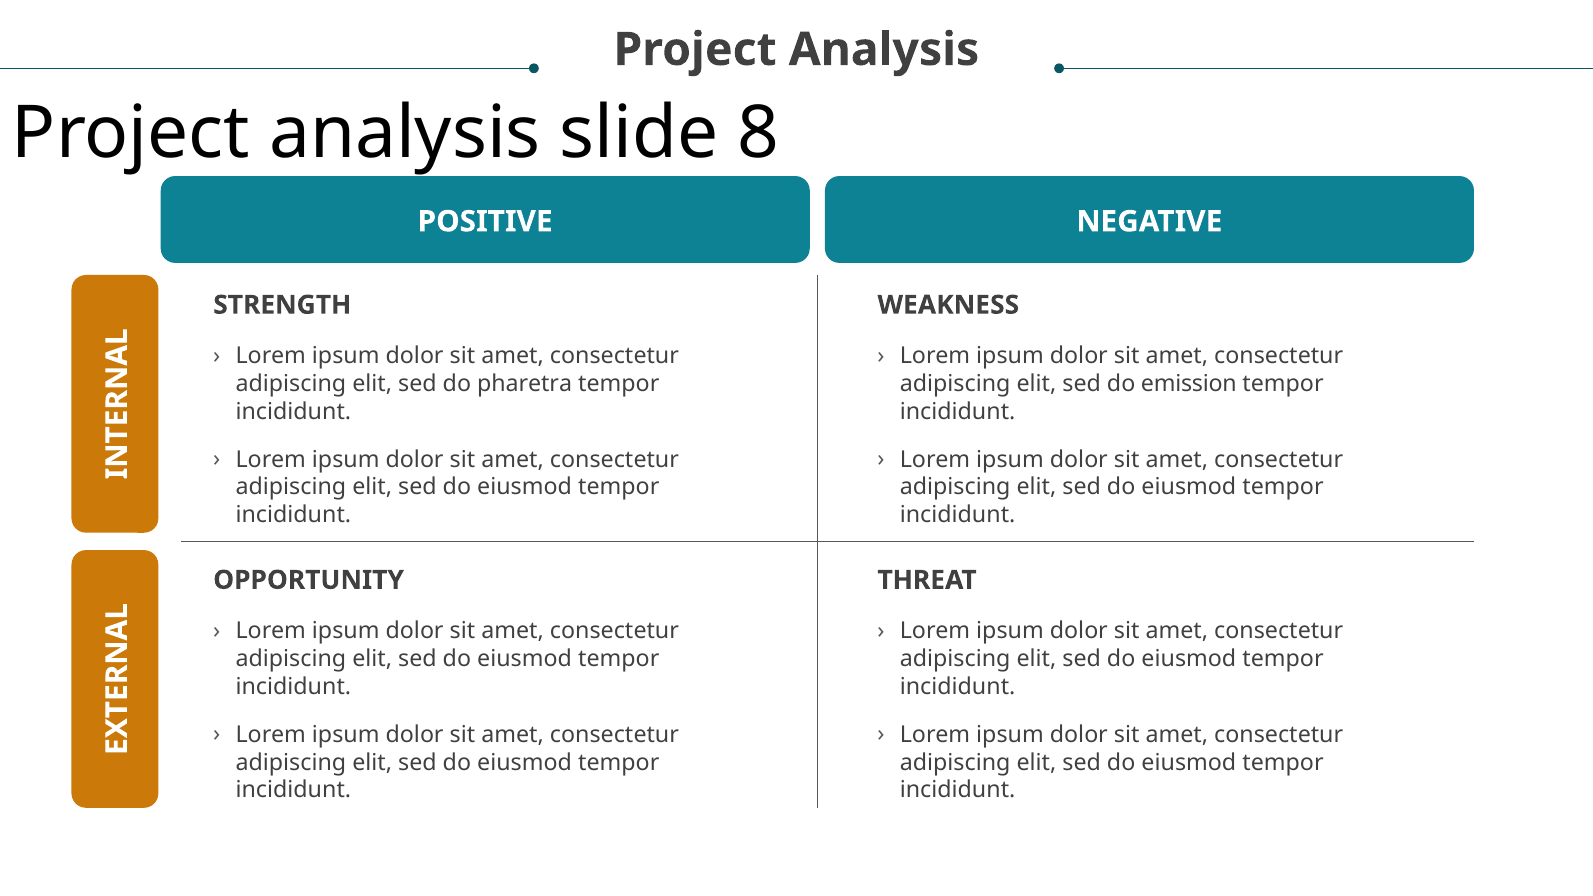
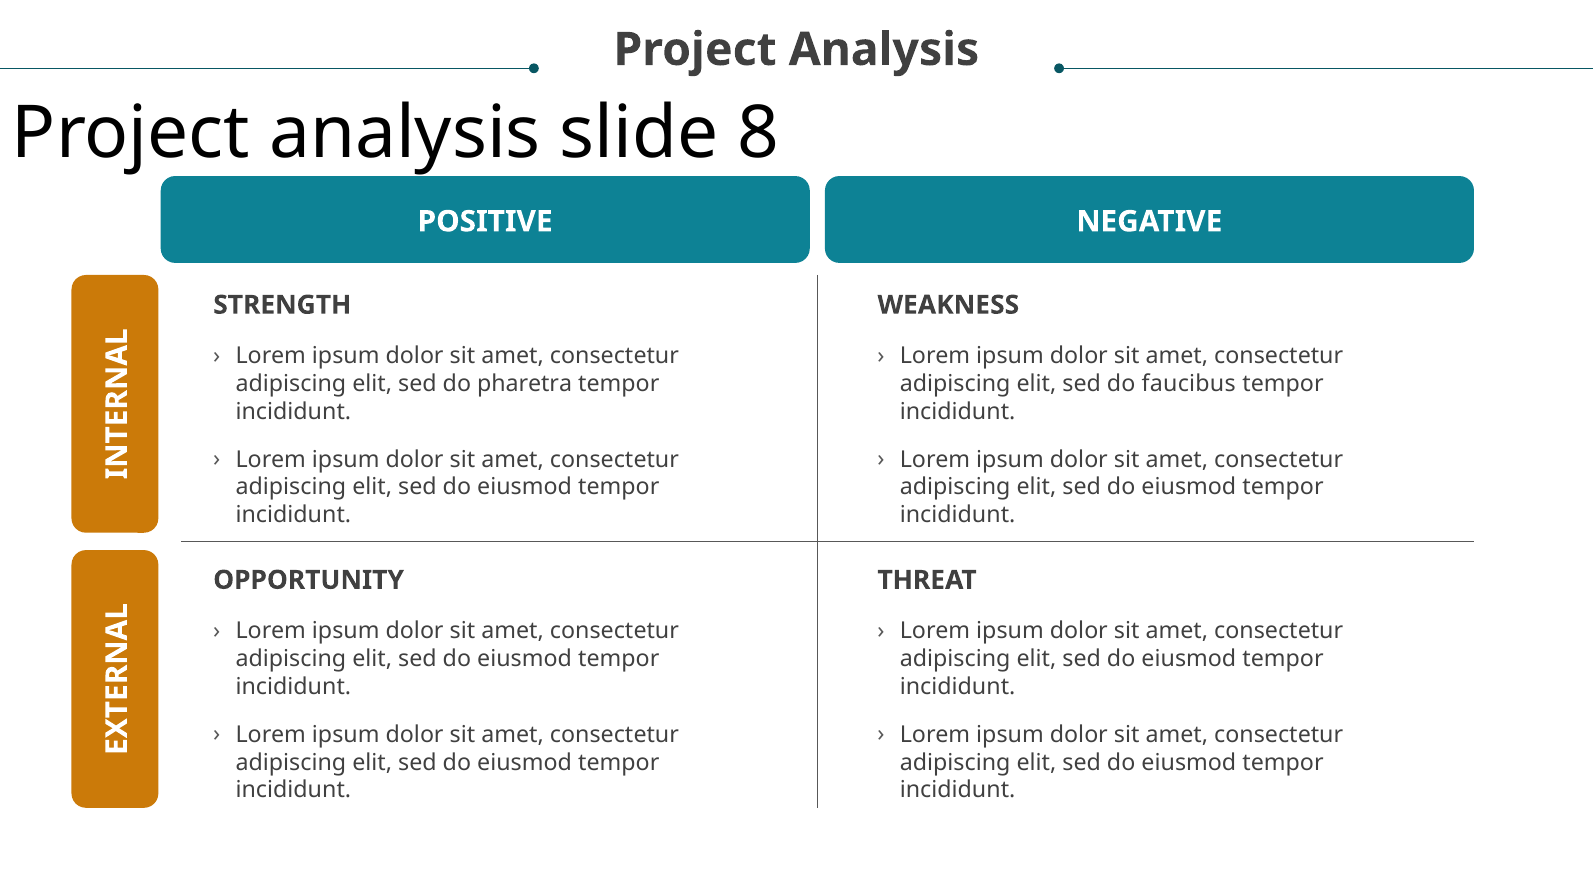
emission: emission -> faucibus
